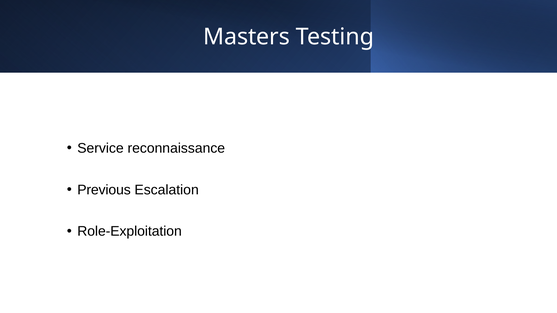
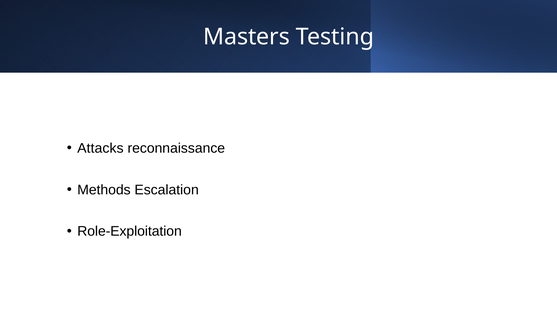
Service: Service -> Attacks
Previous: Previous -> Methods
